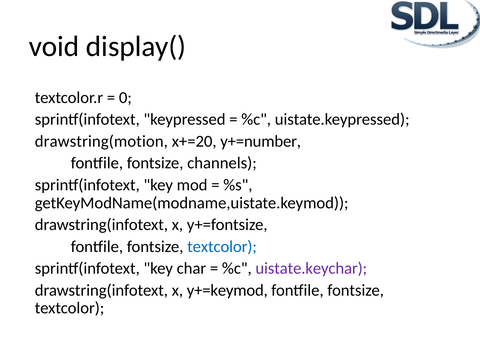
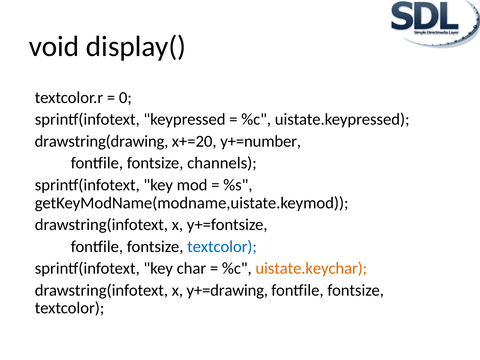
drawstring(motion: drawstring(motion -> drawstring(drawing
uistate.keychar colour: purple -> orange
y+=keymod: y+=keymod -> y+=drawing
